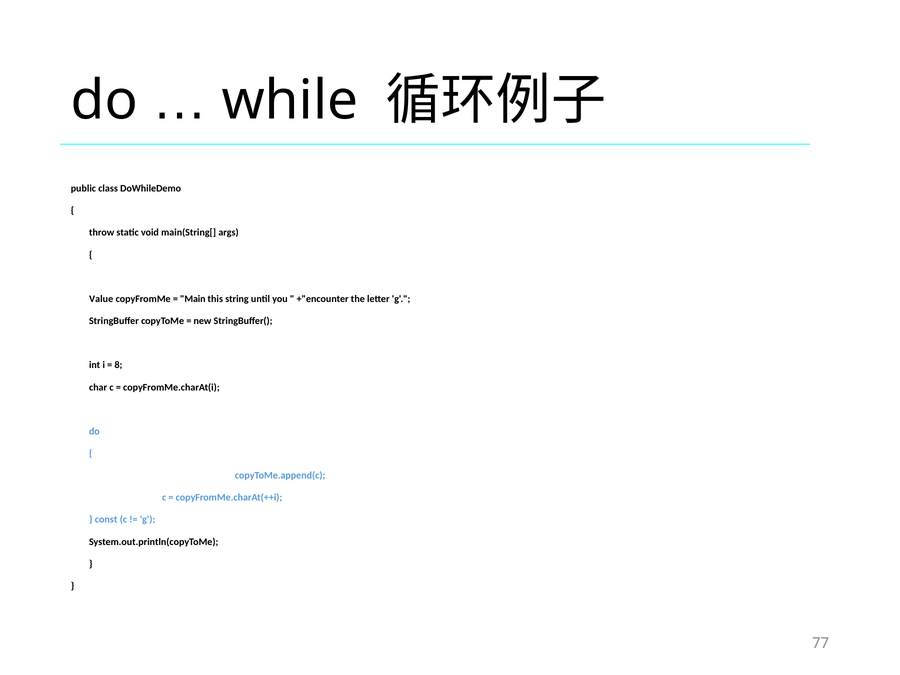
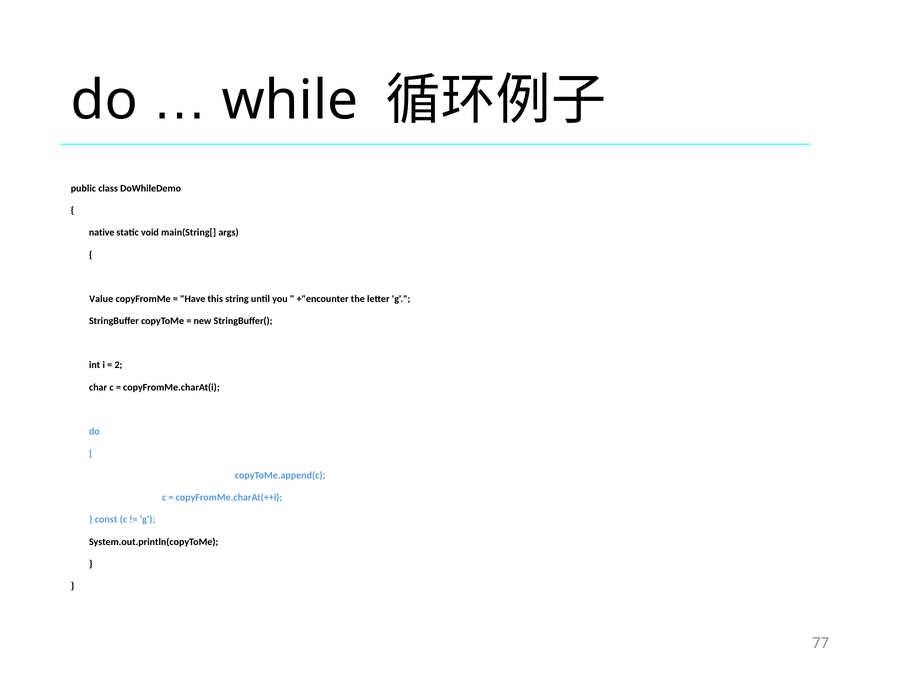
throw: throw -> native
Main: Main -> Have
8: 8 -> 2
